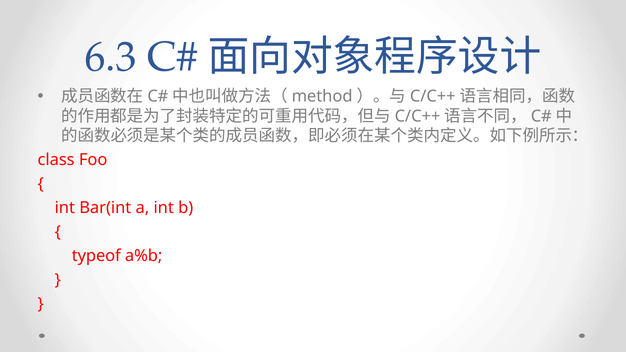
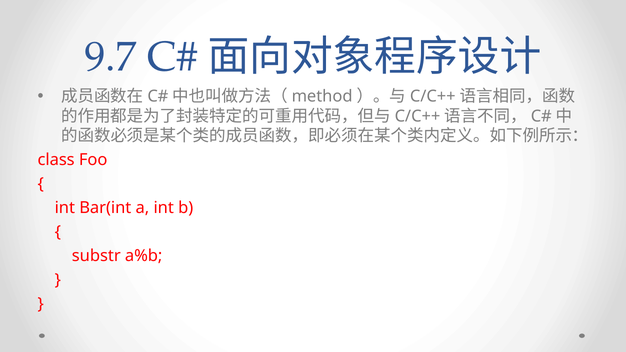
6.3: 6.3 -> 9.7
typeof: typeof -> substr
